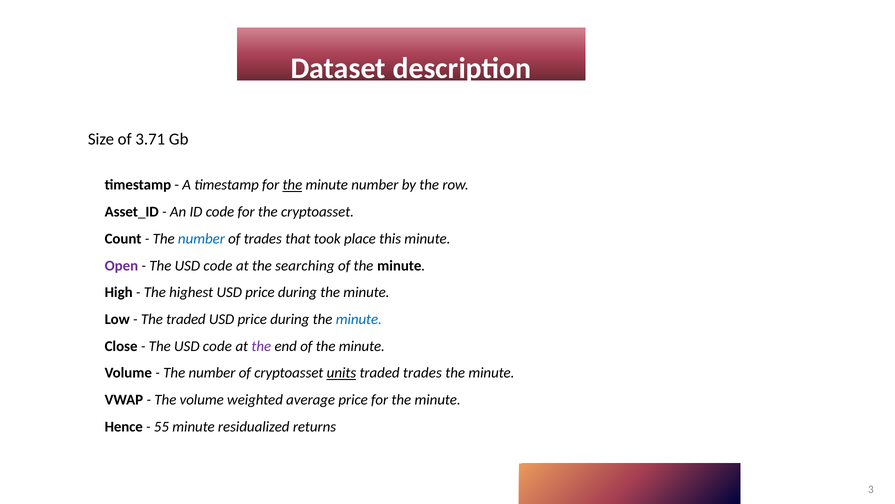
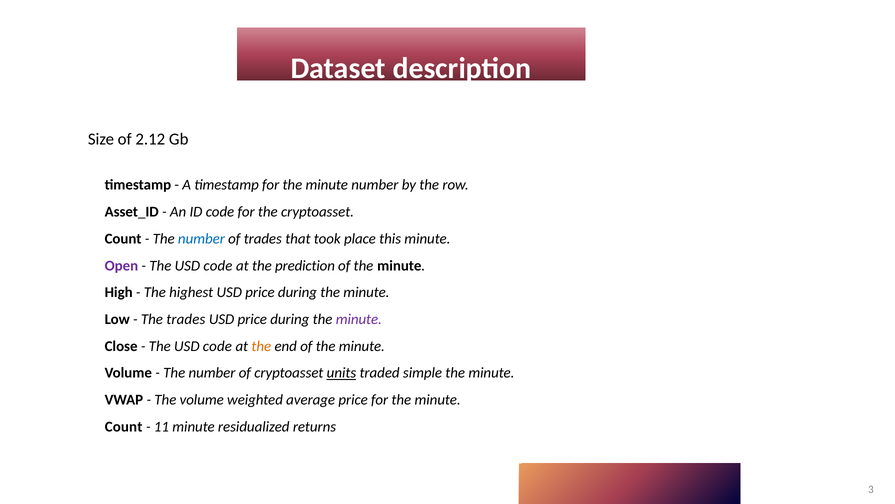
3.71: 3.71 -> 2.12
the at (292, 185) underline: present -> none
searching: searching -> prediction
The traded: traded -> trades
minute at (359, 319) colour: blue -> purple
the at (261, 346) colour: purple -> orange
traded trades: trades -> simple
Hence at (124, 426): Hence -> Count
55: 55 -> 11
